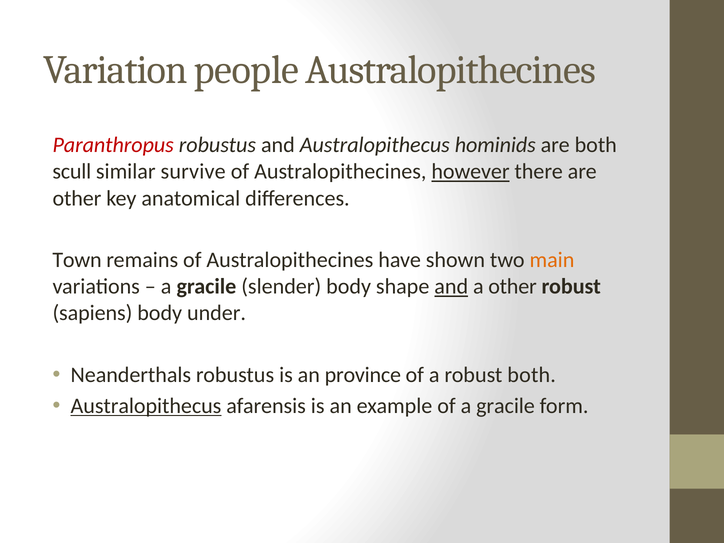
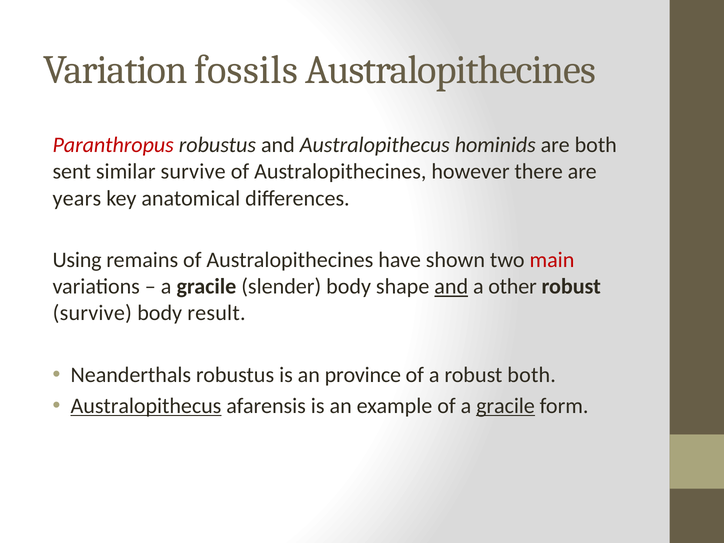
people: people -> fossils
scull: scull -> sent
however underline: present -> none
other at (77, 198): other -> years
Town: Town -> Using
main colour: orange -> red
sapiens at (92, 313): sapiens -> survive
under: under -> result
gracile at (506, 406) underline: none -> present
